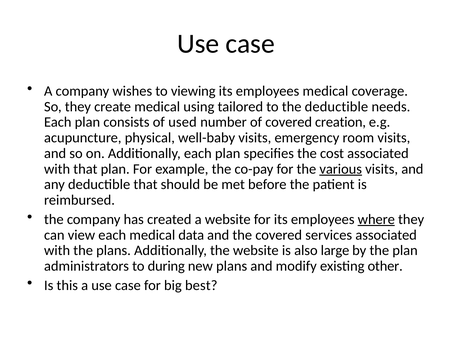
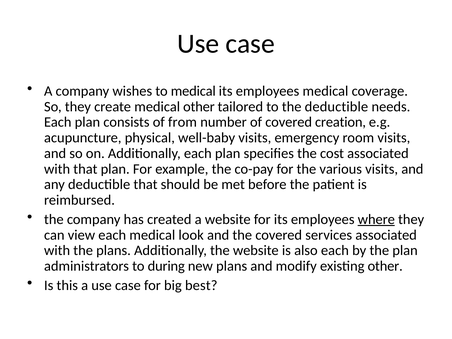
to viewing: viewing -> medical
medical using: using -> other
used: used -> from
various underline: present -> none
data: data -> look
also large: large -> each
